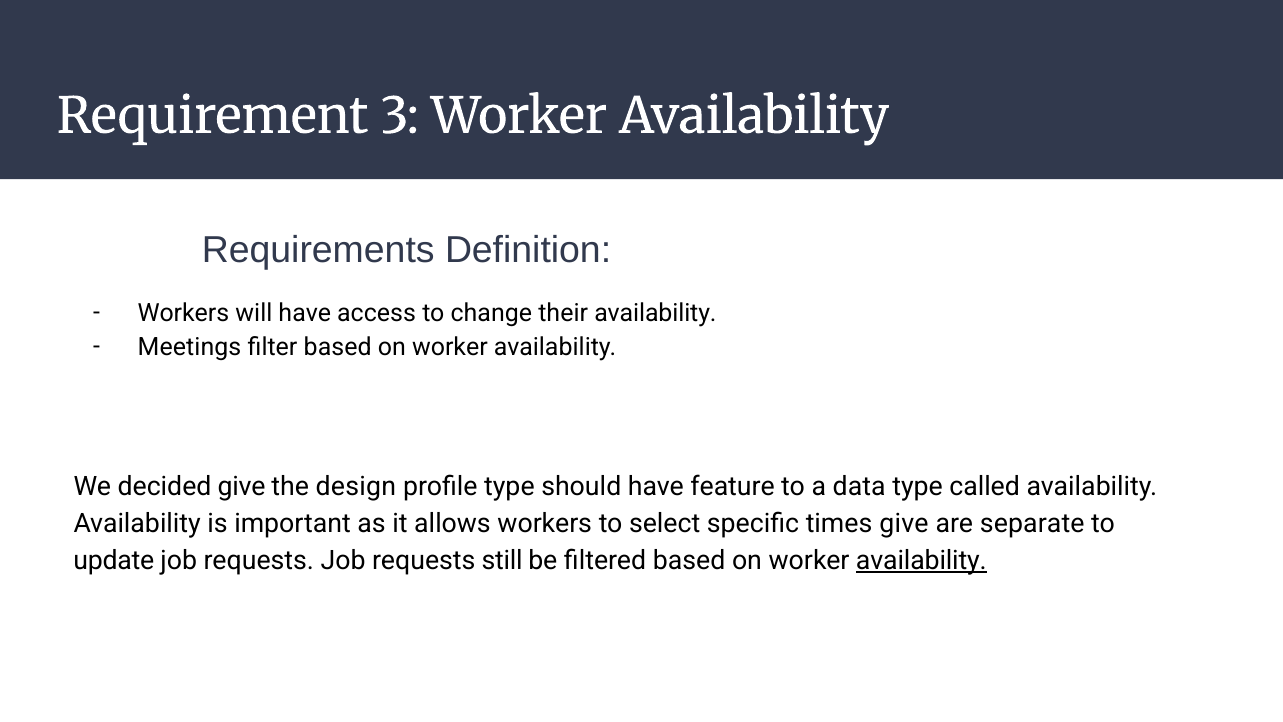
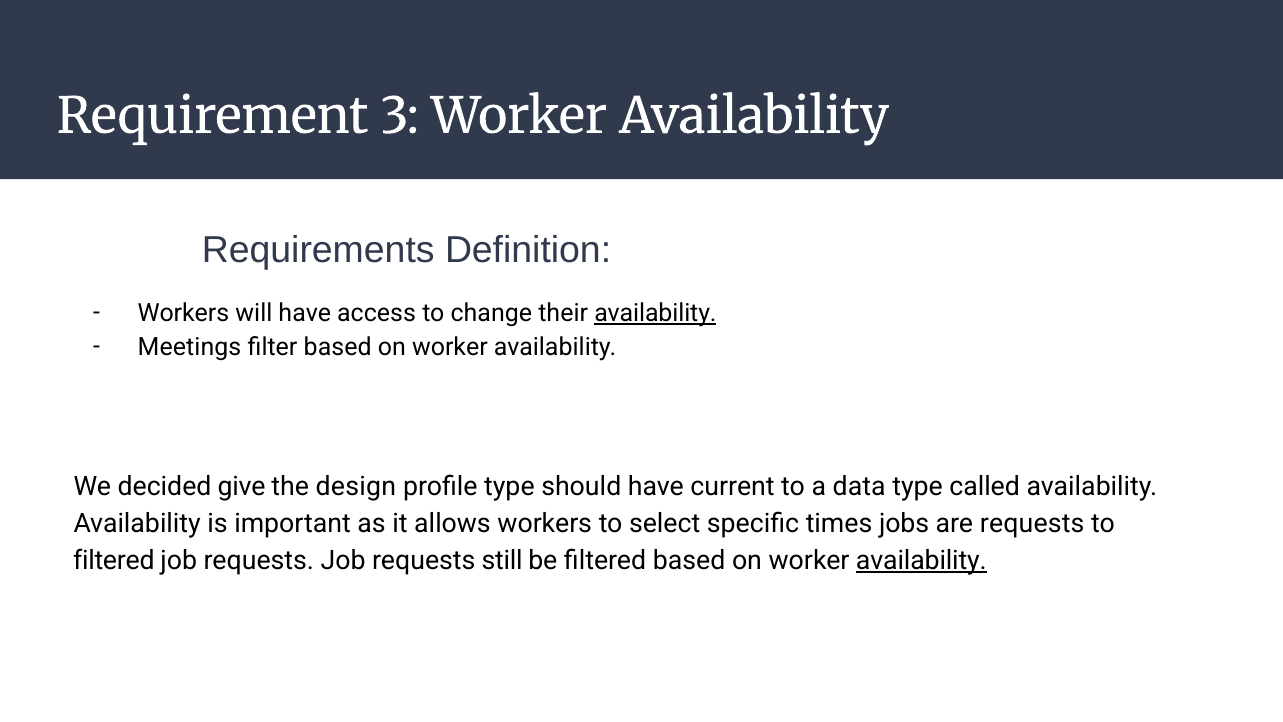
availability at (655, 313) underline: none -> present
feature: feature -> current
times give: give -> jobs
are separate: separate -> requests
update at (114, 560): update -> filtered
